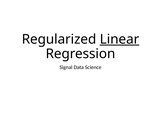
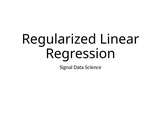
Linear underline: present -> none
